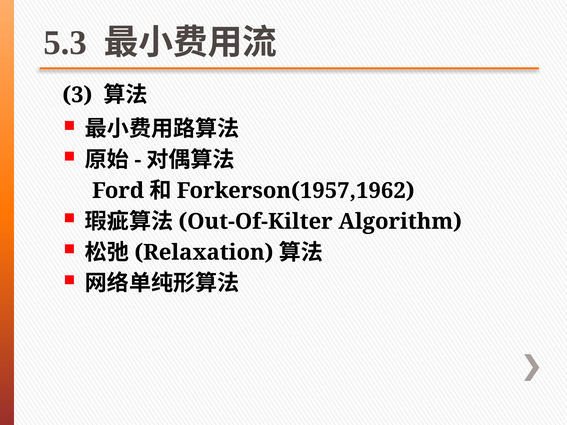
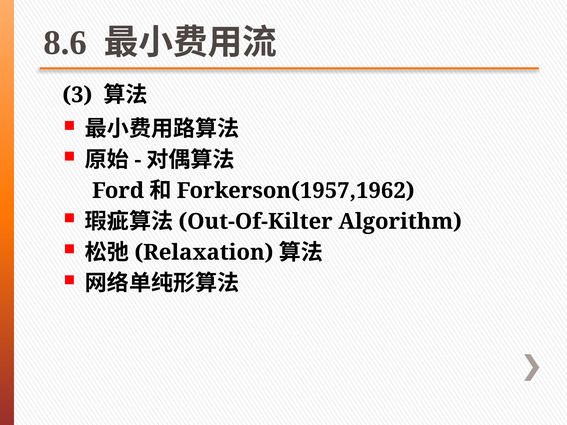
5.3: 5.3 -> 8.6
